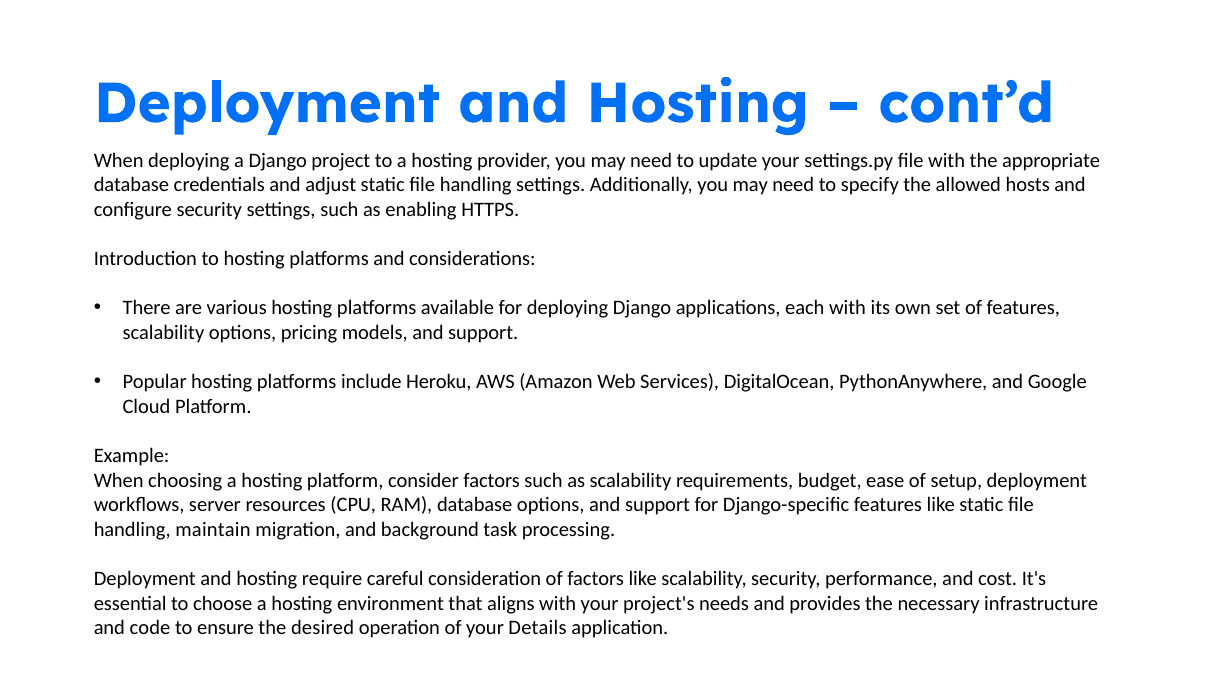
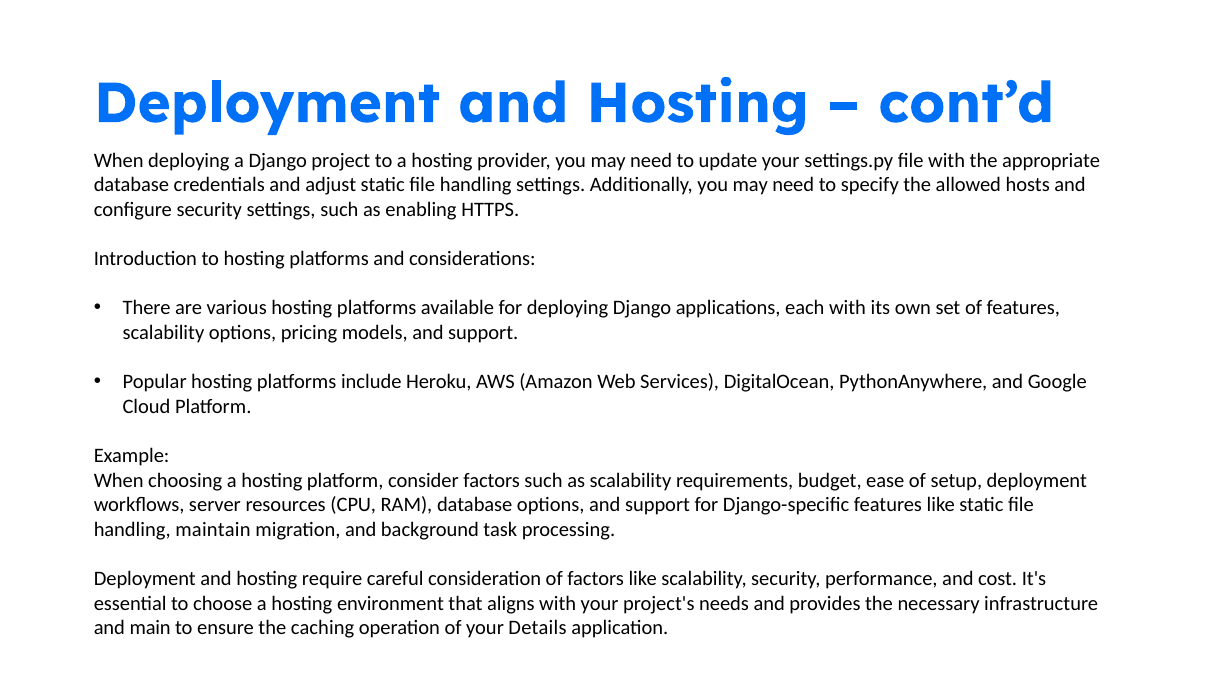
code: code -> main
desired: desired -> caching
